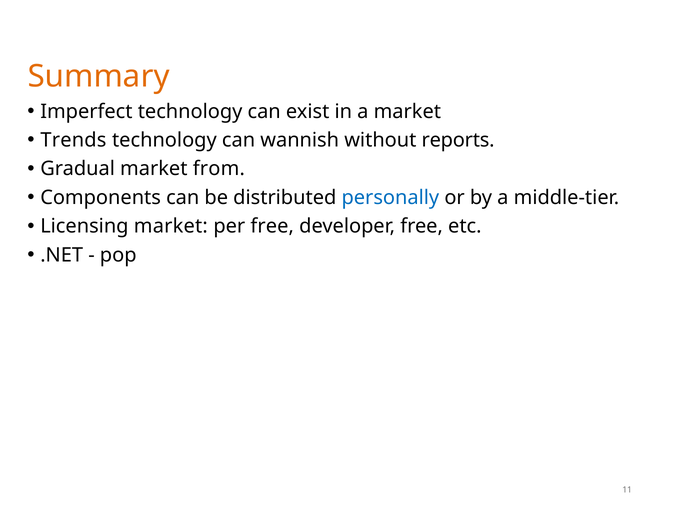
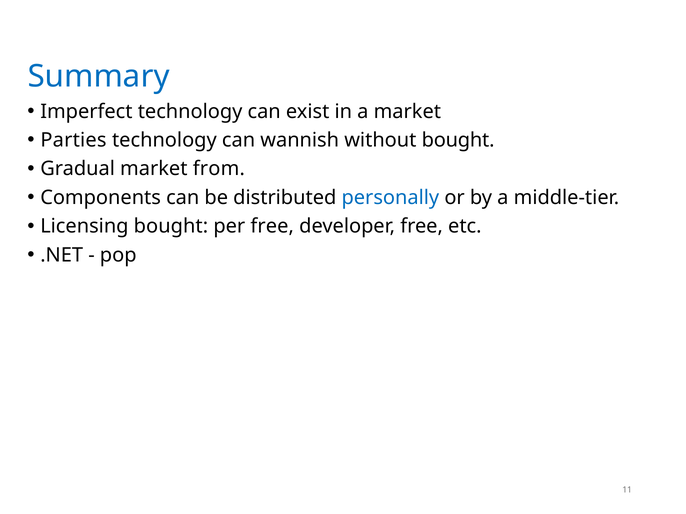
Summary colour: orange -> blue
Trends: Trends -> Parties
without reports: reports -> bought
Licensing market: market -> bought
